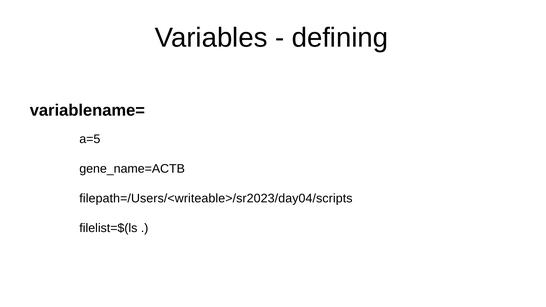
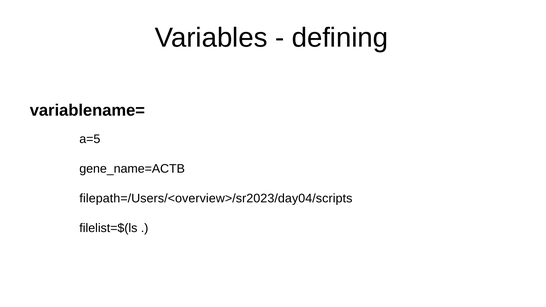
filepath=/Users/<writeable>/sr2023/day04/scripts: filepath=/Users/<writeable>/sr2023/day04/scripts -> filepath=/Users/<overview>/sr2023/day04/scripts
